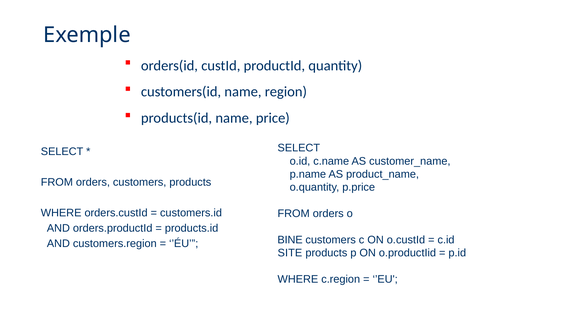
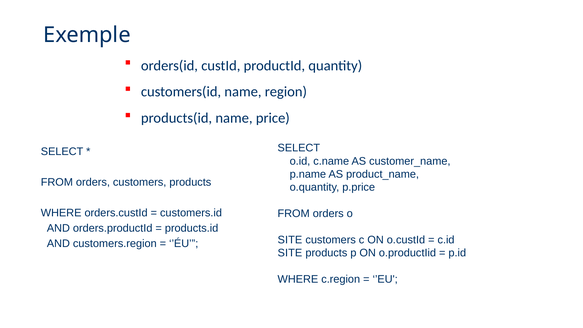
BINE at (290, 240): BINE -> SITE
